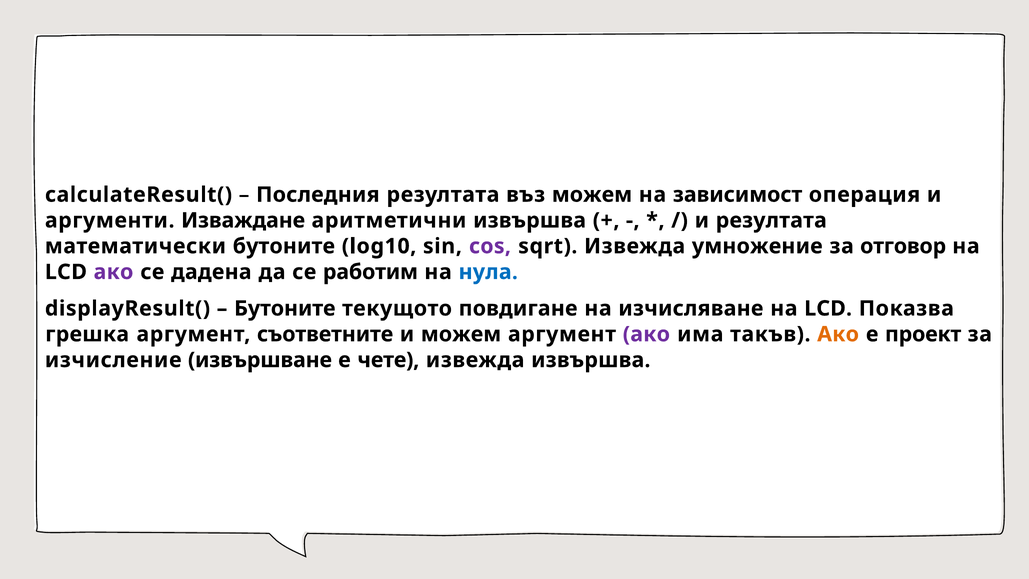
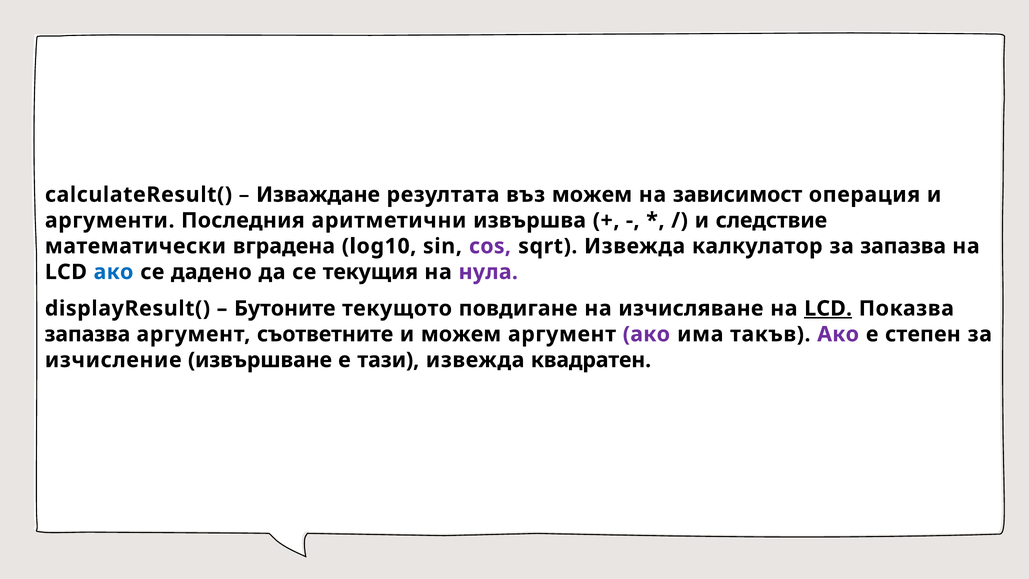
Последния: Последния -> Изваждане
Изваждане: Изваждане -> Последния
и резултата: резултата -> следствие
математически бутоните: бутоните -> вградена
умножение: умножение -> калкулатор
за отговор: отговор -> запазва
ако at (113, 272) colour: purple -> blue
дадена: дадена -> дадено
работим: работим -> текущия
нула colour: blue -> purple
LCD at (828, 308) underline: none -> present
грешка at (87, 334): грешка -> запазва
Ако at (838, 334) colour: orange -> purple
проект: проект -> степен
чете: чете -> тази
извежда извършва: извършва -> квадратен
